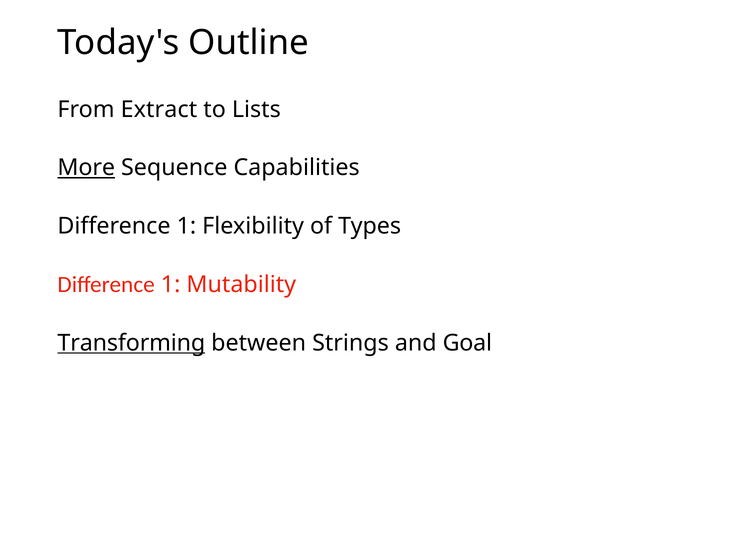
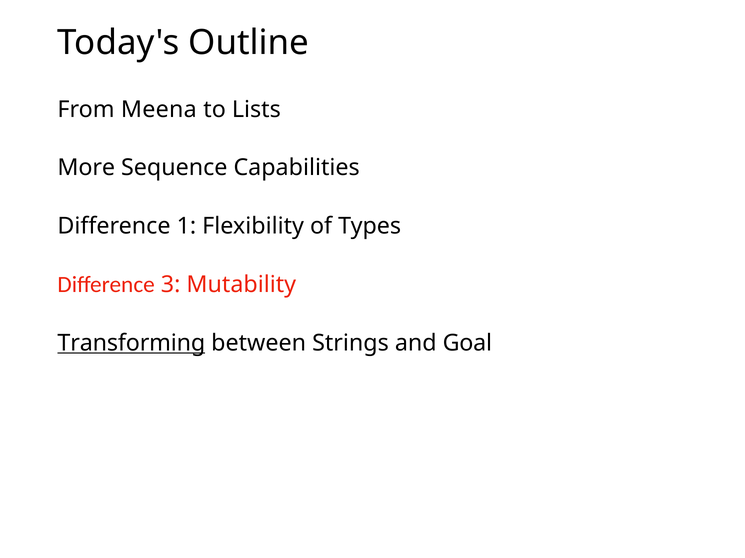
Extract: Extract -> Meena
More underline: present -> none
1 at (171, 285): 1 -> 3
